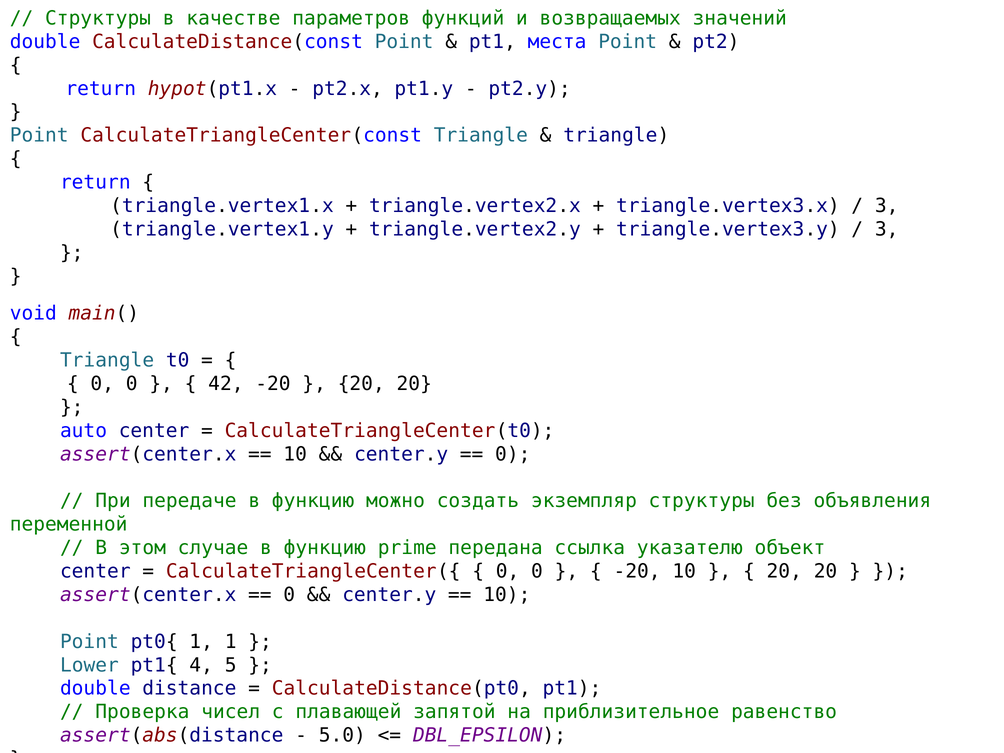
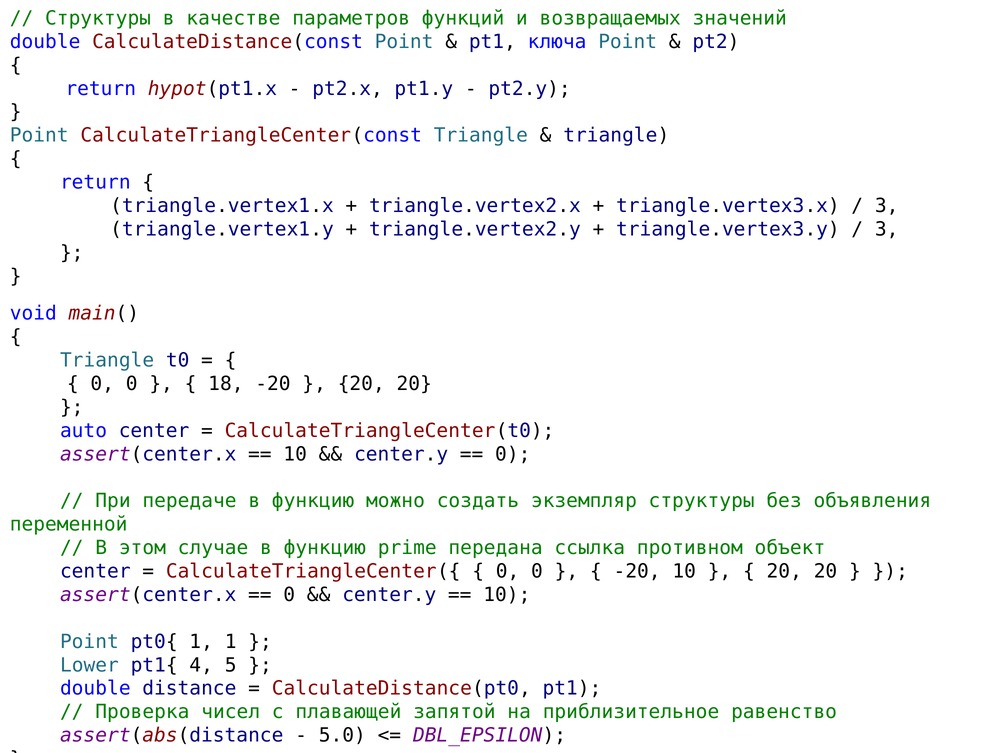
места: места -> ключа
42: 42 -> 18
указателю: указателю -> противном
